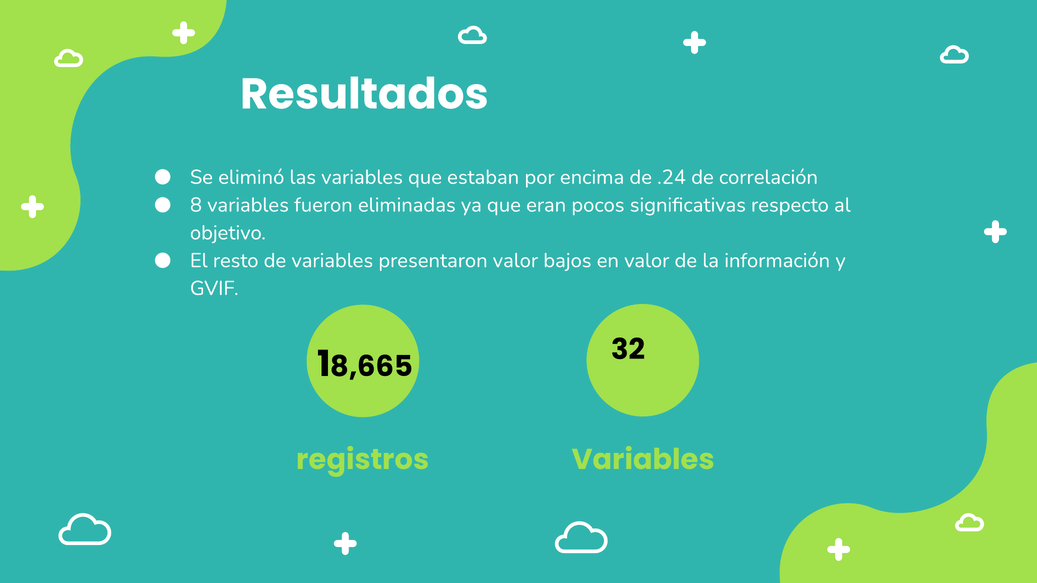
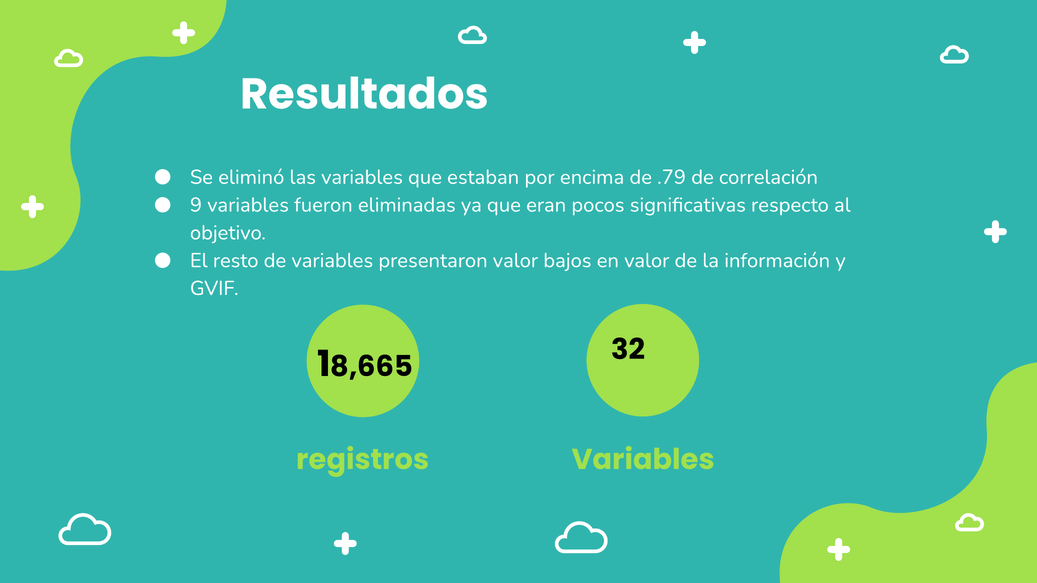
.24: .24 -> .79
8: 8 -> 9
